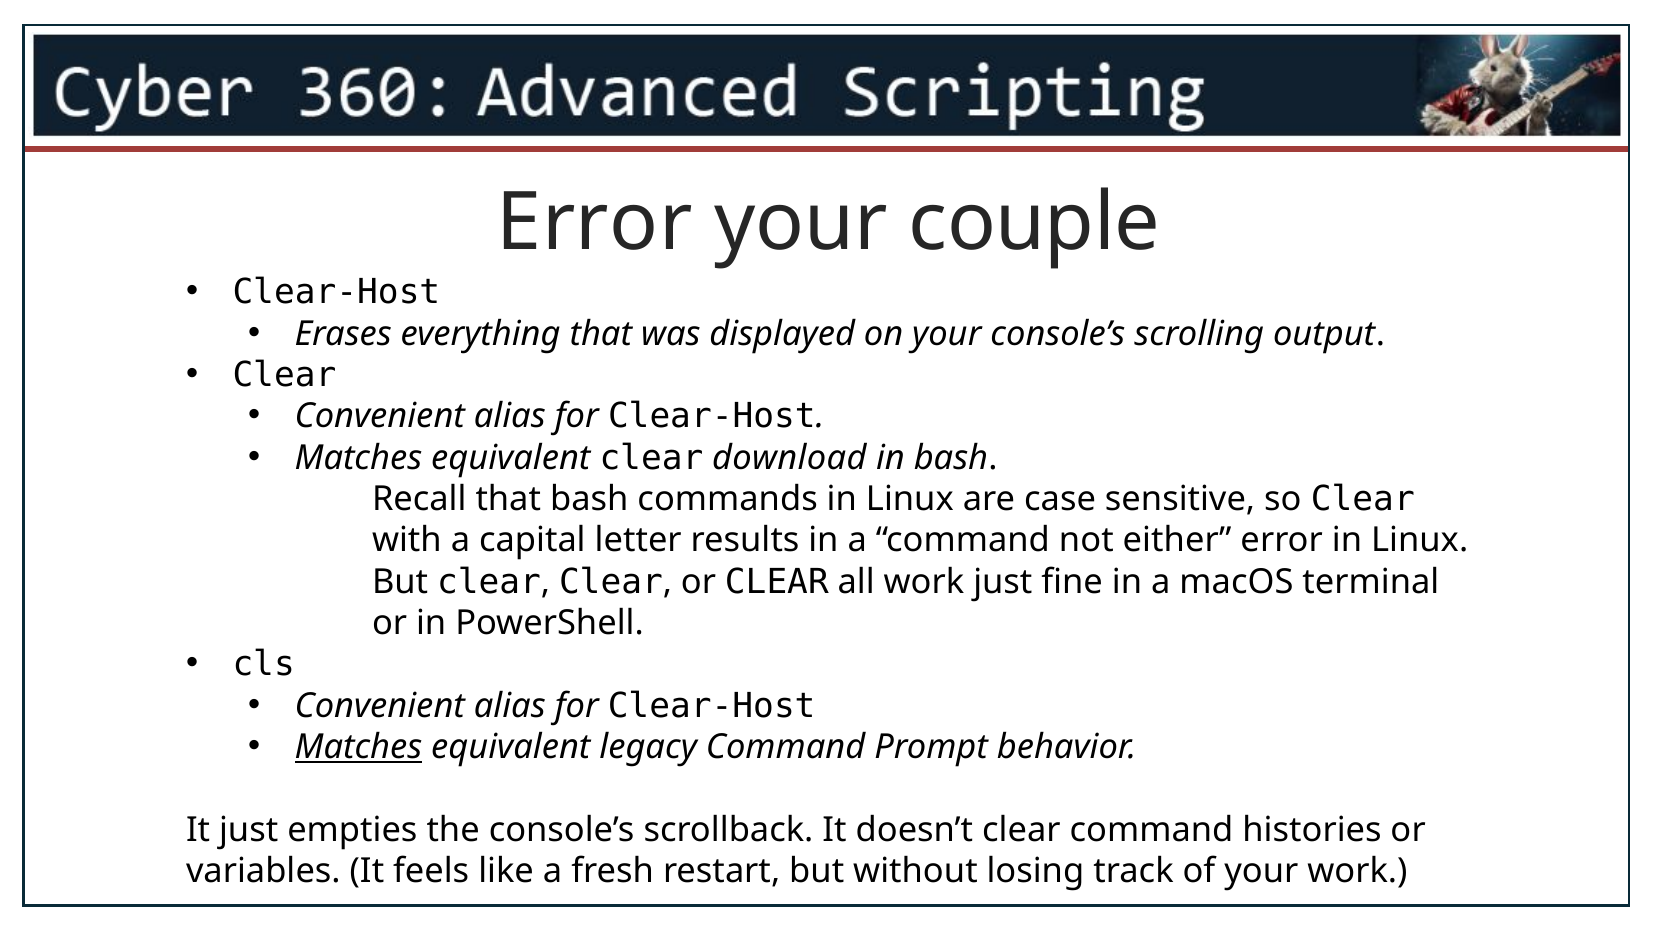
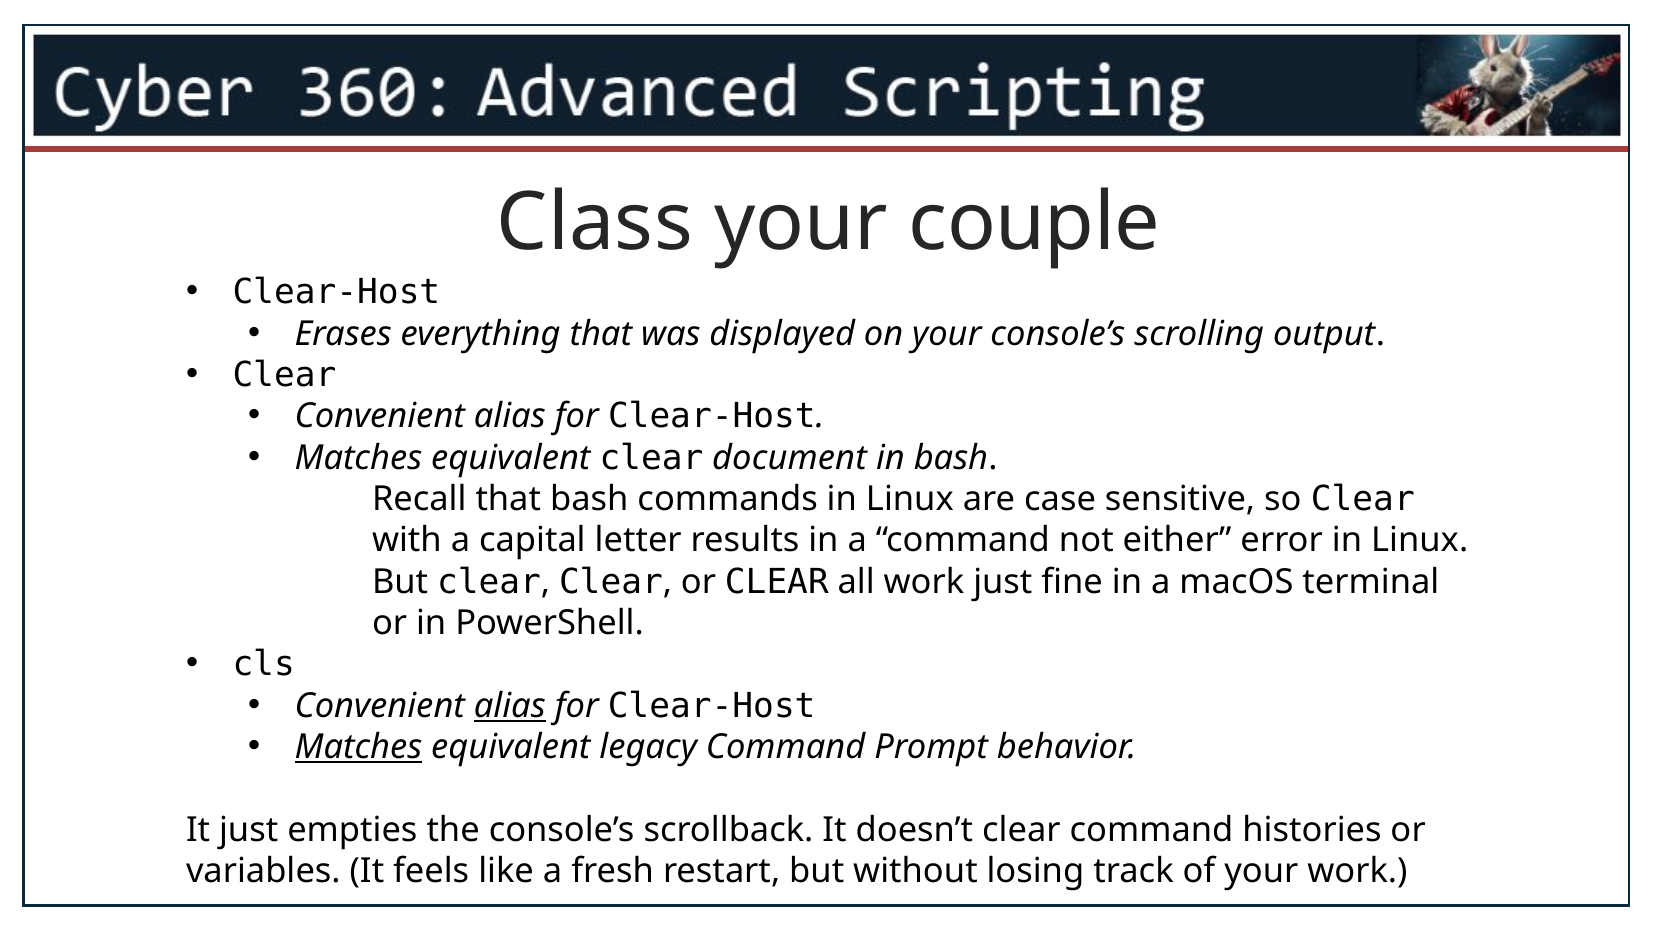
Error at (595, 223): Error -> Class
download: download -> document
alias at (510, 706) underline: none -> present
